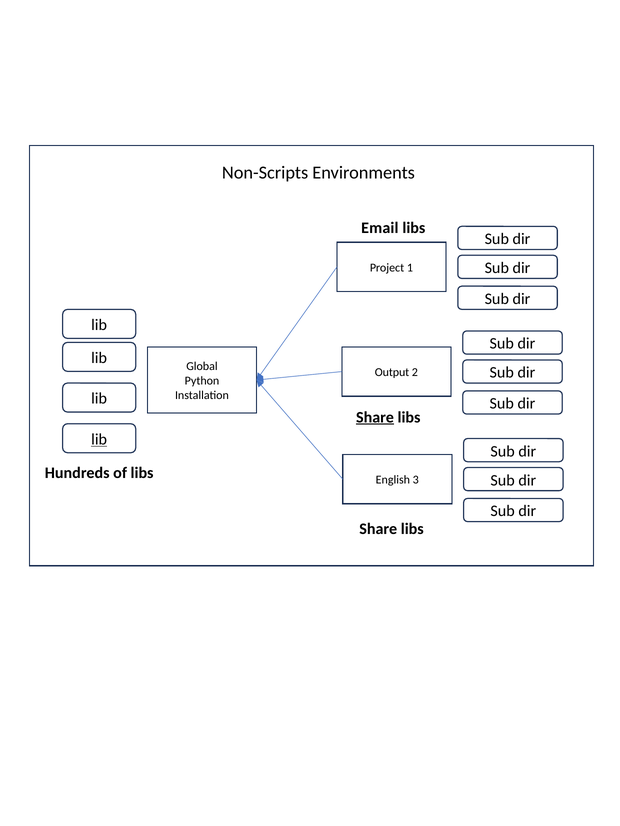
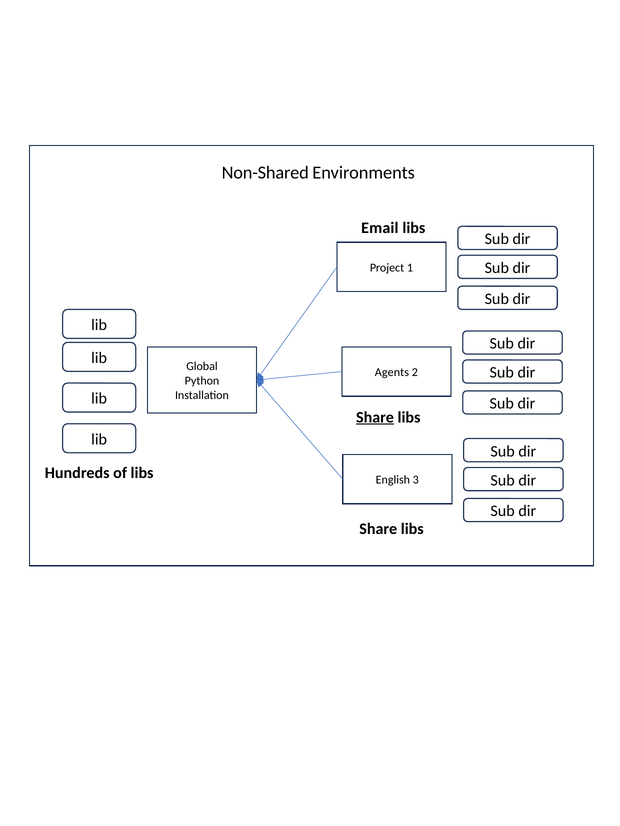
Non-Scripts: Non-Scripts -> Non-Shared
Output: Output -> Agents
lib at (99, 440) underline: present -> none
